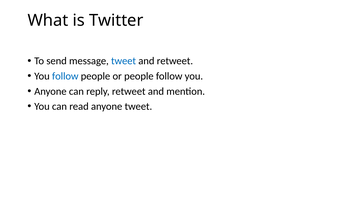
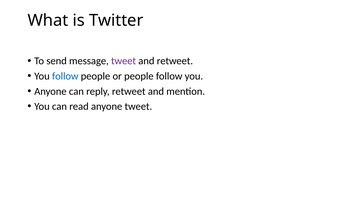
tweet at (124, 61) colour: blue -> purple
